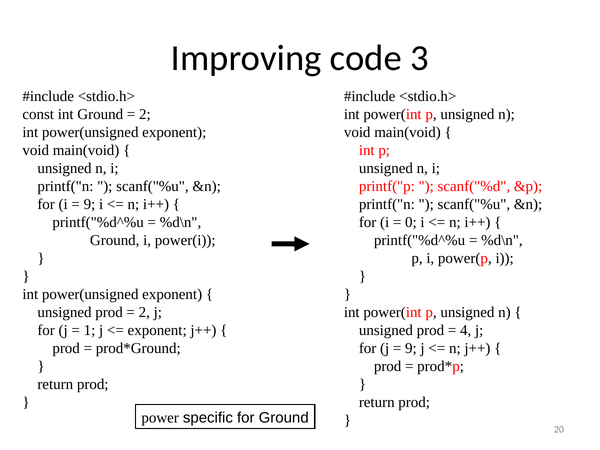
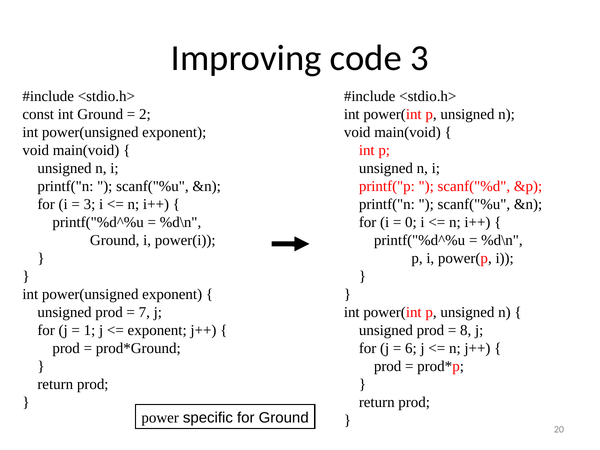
9 at (89, 204): 9 -> 3
2 at (144, 312): 2 -> 7
4: 4 -> 8
9 at (411, 349): 9 -> 6
